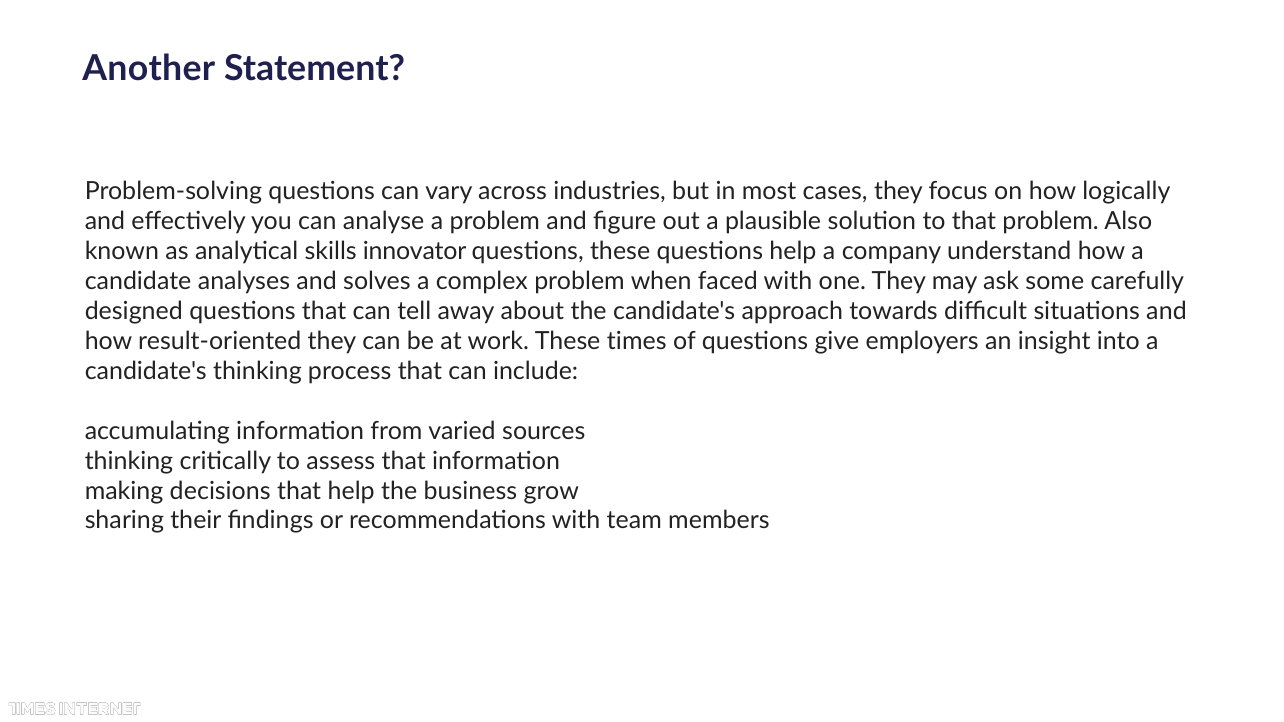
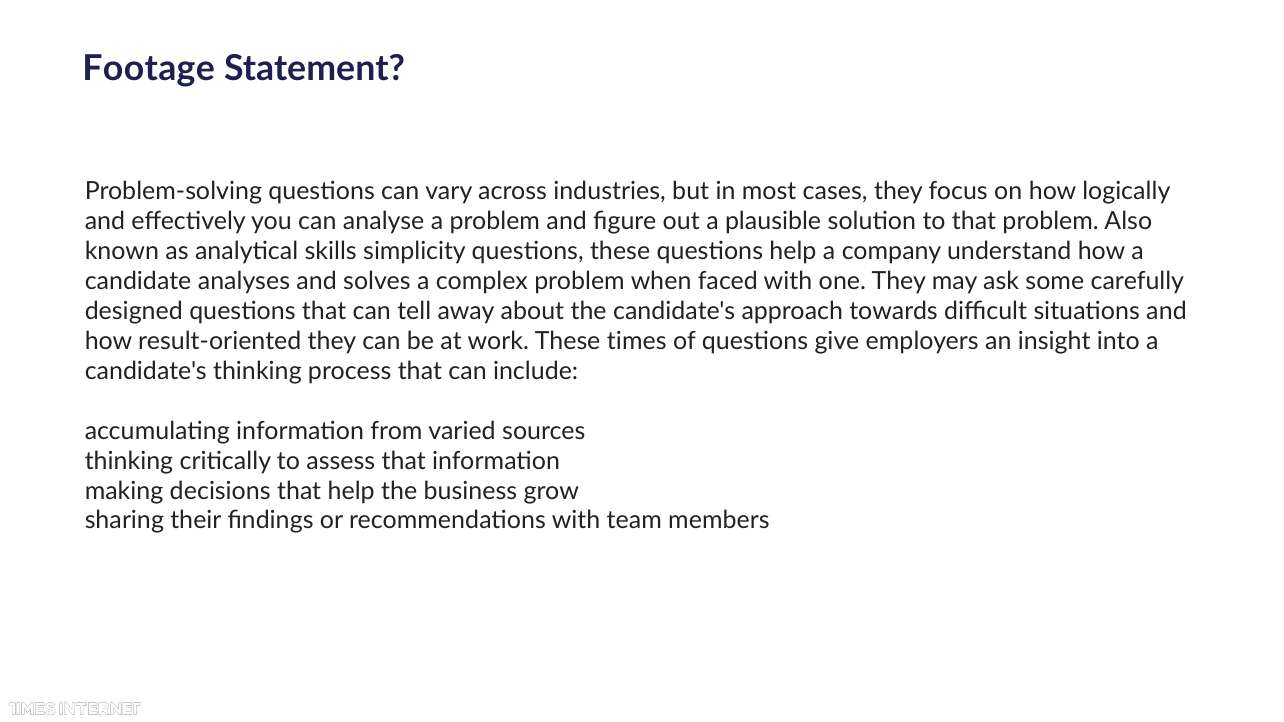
Another: Another -> Footage
innovator: innovator -> simplicity
